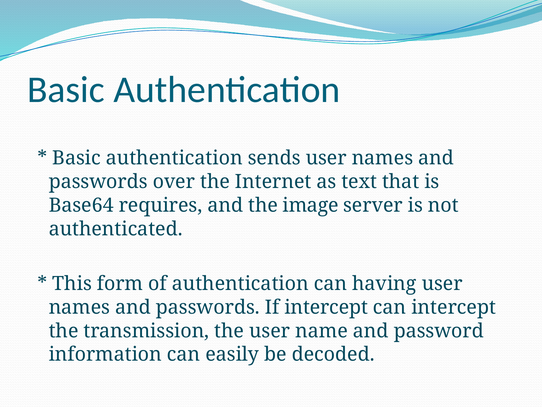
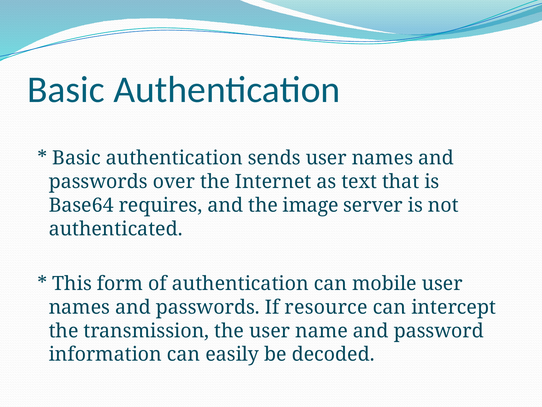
having: having -> mobile
If intercept: intercept -> resource
